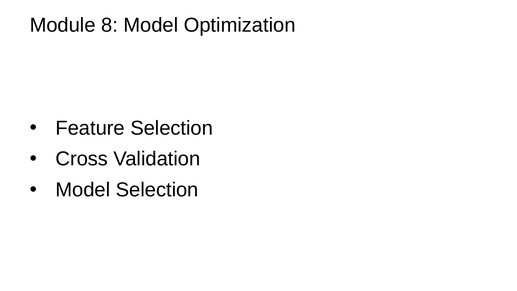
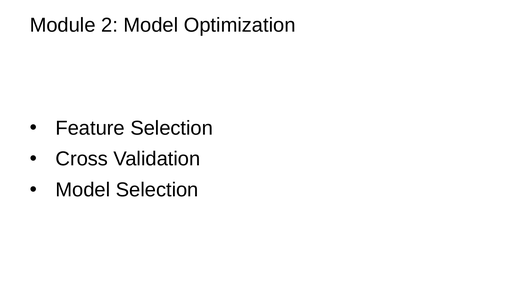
8: 8 -> 2
